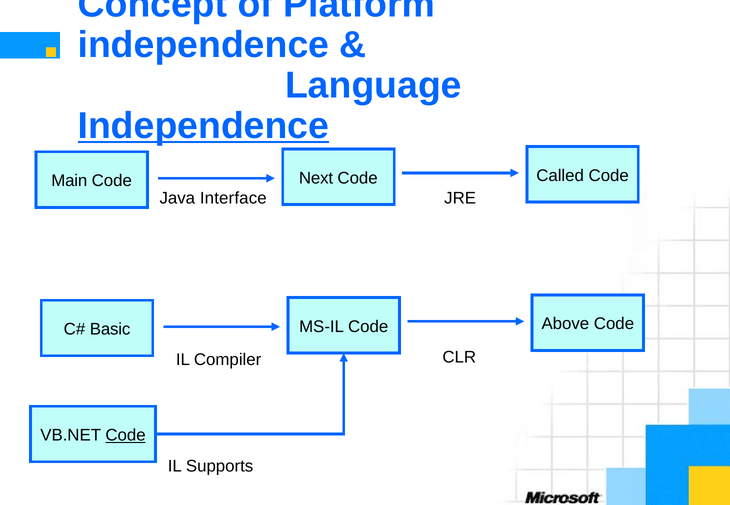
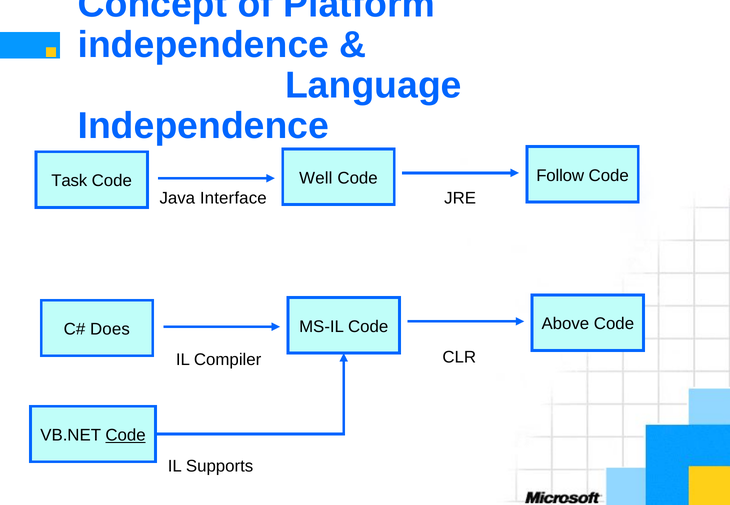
Independence at (203, 126) underline: present -> none
Main: Main -> Task
Next: Next -> Well
Called: Called -> Follow
Basic: Basic -> Does
